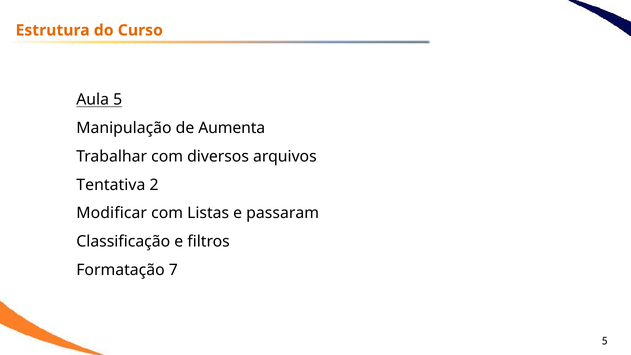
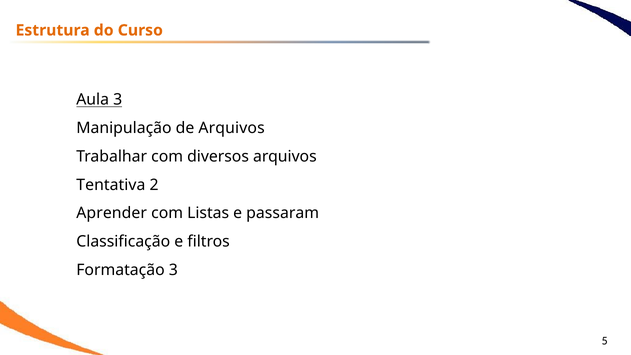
Aula 5: 5 -> 3
de Aumenta: Aumenta -> Arquivos
Modificar: Modificar -> Aprender
Formatação 7: 7 -> 3
